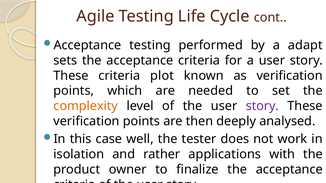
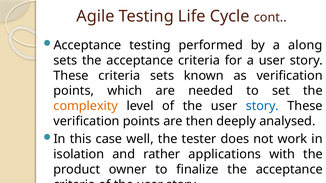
adapt: adapt -> along
criteria plot: plot -> sets
story at (262, 106) colour: purple -> blue
